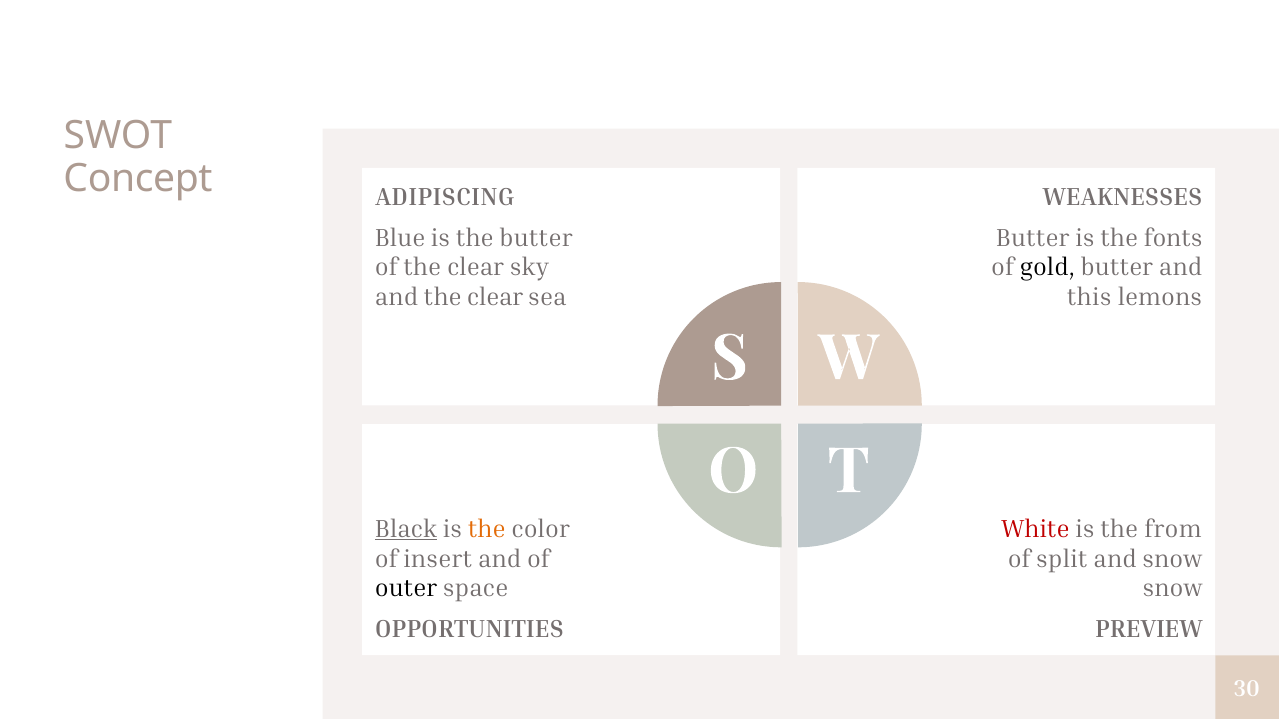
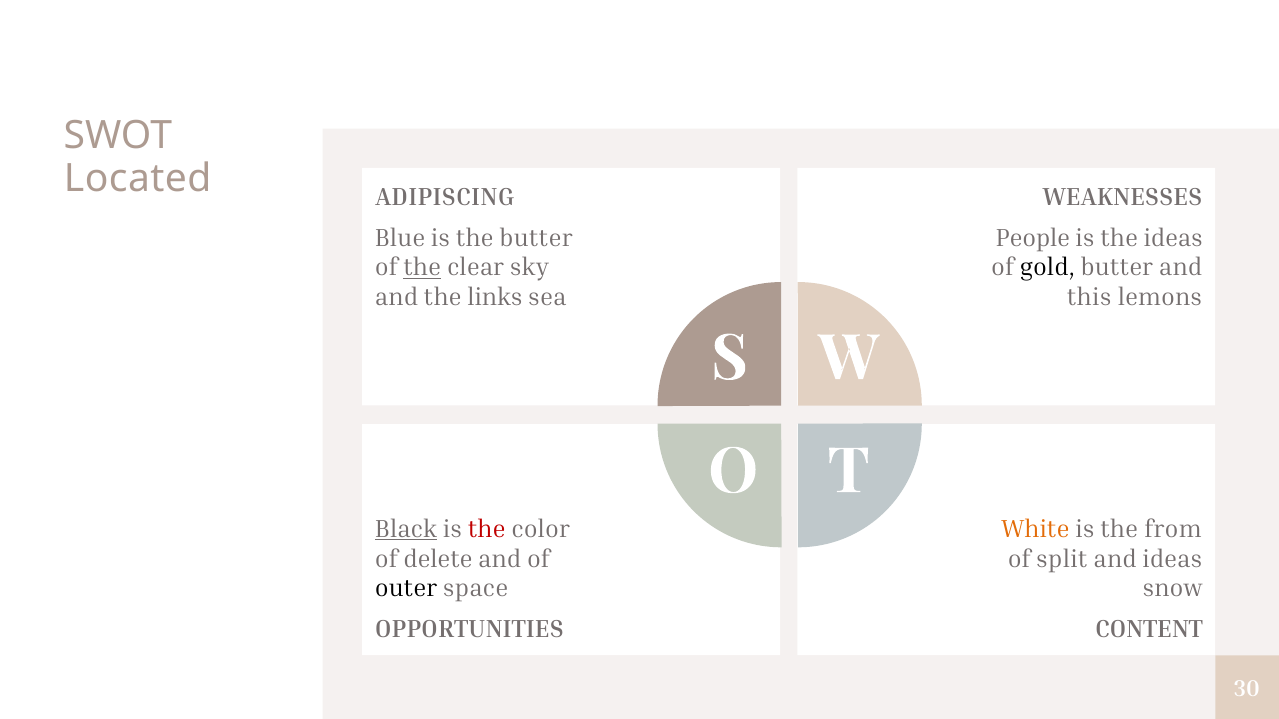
Concept: Concept -> Located
Butter at (1033, 238): Butter -> People
the fonts: fonts -> ideas
the at (422, 268) underline: none -> present
and the clear: clear -> links
the at (487, 529) colour: orange -> red
White colour: red -> orange
insert: insert -> delete
and snow: snow -> ideas
PREVIEW: PREVIEW -> CONTENT
